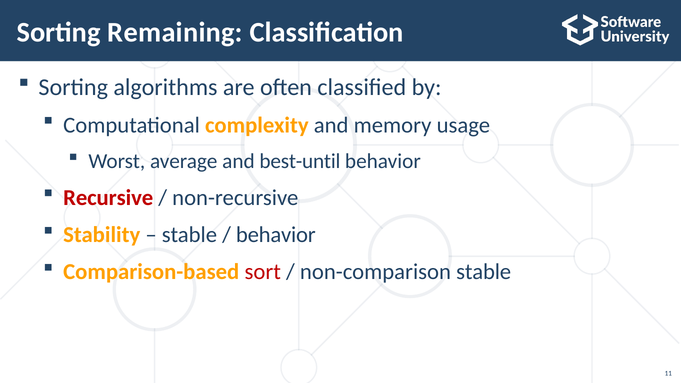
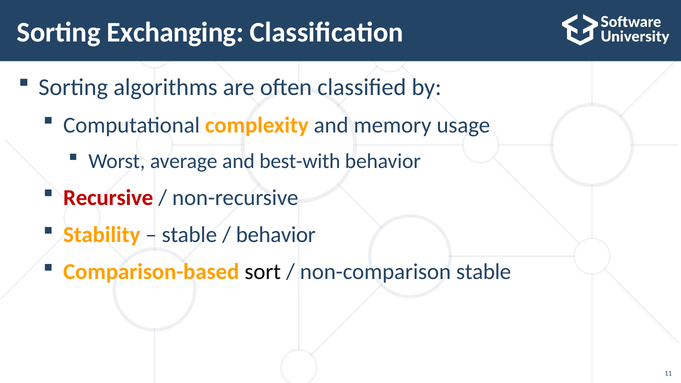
Remaining: Remaining -> Exchanging
best-until: best-until -> best-with
sort colour: red -> black
